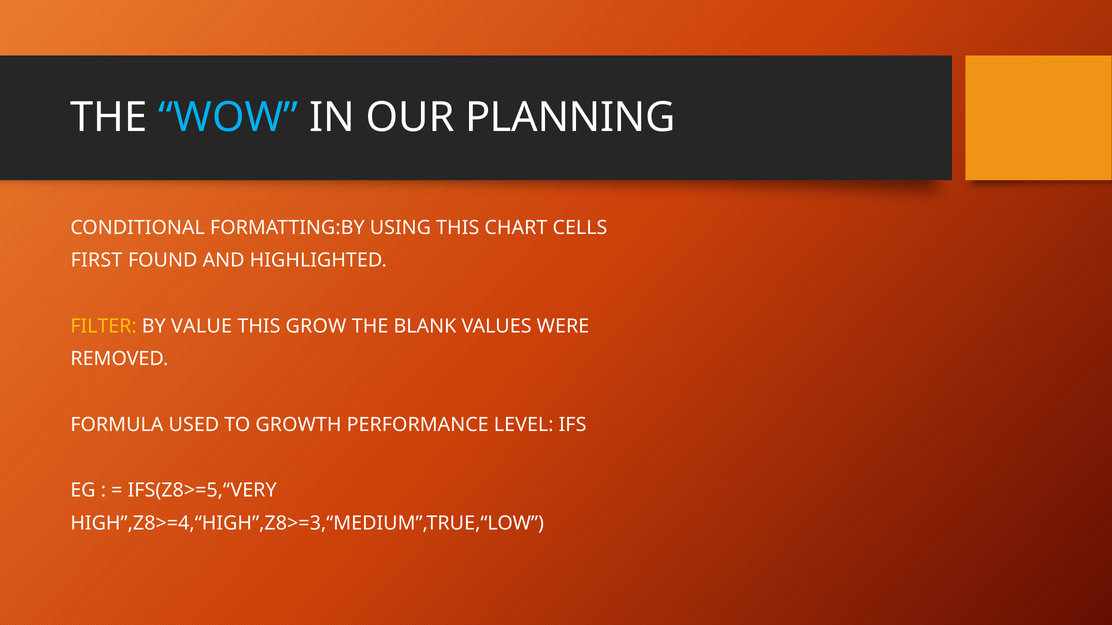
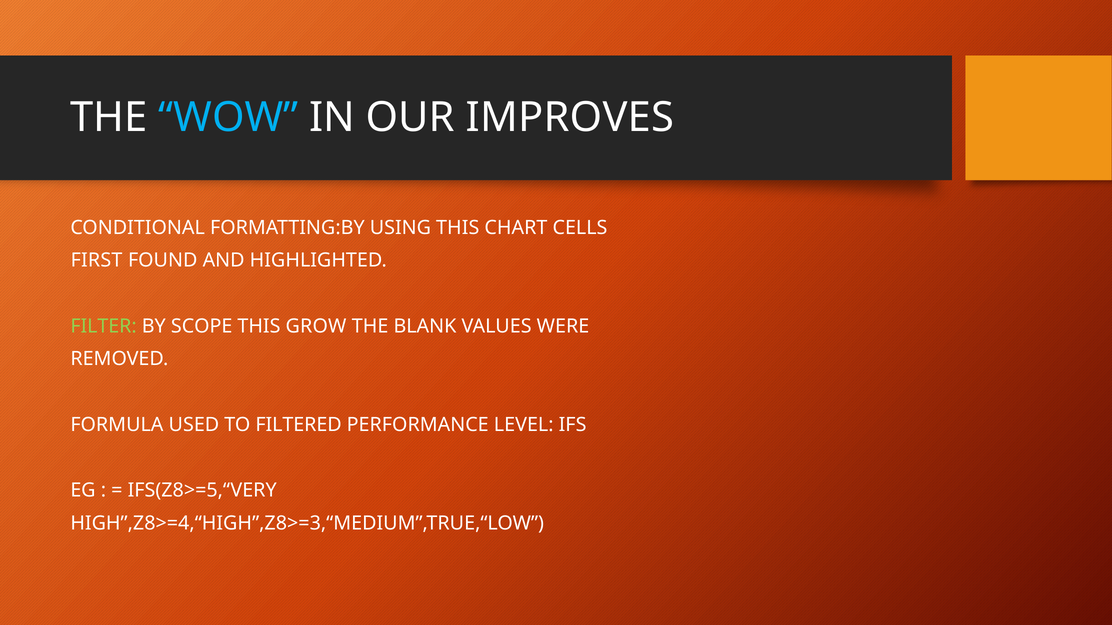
PLANNING: PLANNING -> IMPROVES
FILTER colour: yellow -> light green
VALUE: VALUE -> SCOPE
GROWTH: GROWTH -> FILTERED
